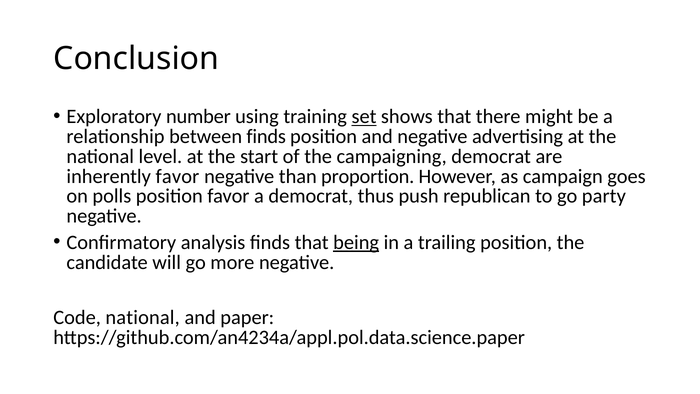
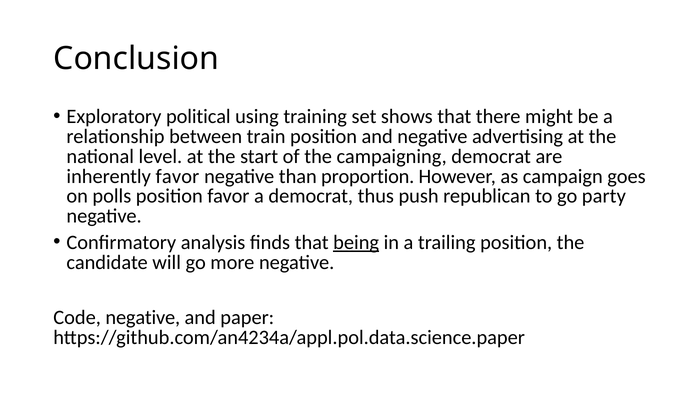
number: number -> political
set underline: present -> none
between finds: finds -> train
Code national: national -> negative
